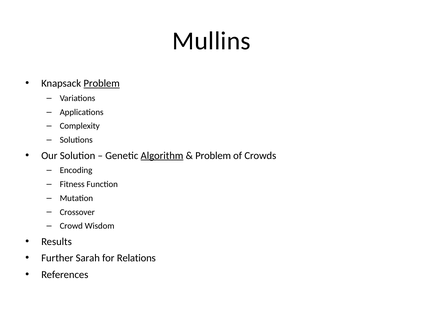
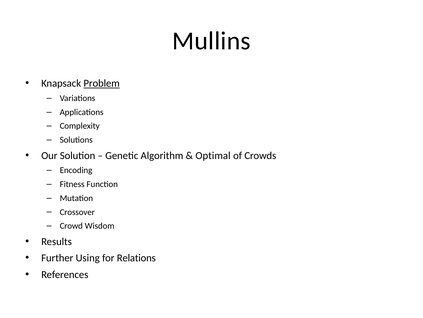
Algorithm underline: present -> none
Problem at (213, 155): Problem -> Optimal
Sarah: Sarah -> Using
